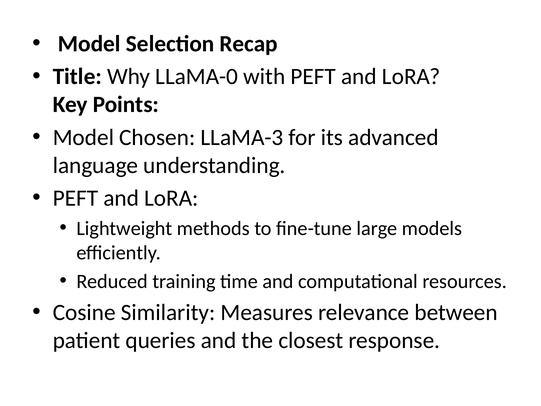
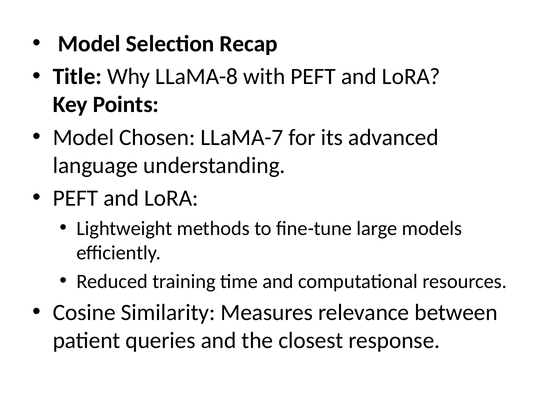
LLaMA-0: LLaMA-0 -> LLaMA-8
LLaMA-3: LLaMA-3 -> LLaMA-7
